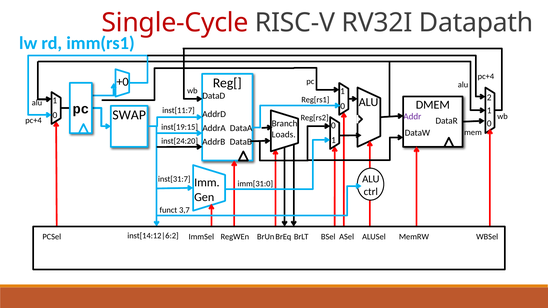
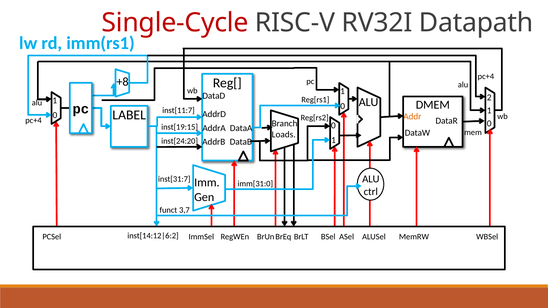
+0: +0 -> +8
SWAP: SWAP -> LABEL
Addr colour: purple -> orange
